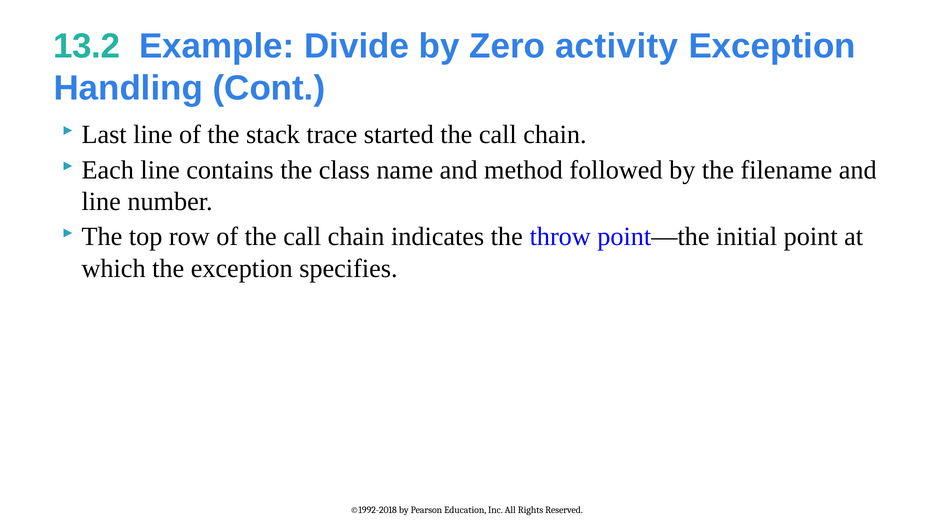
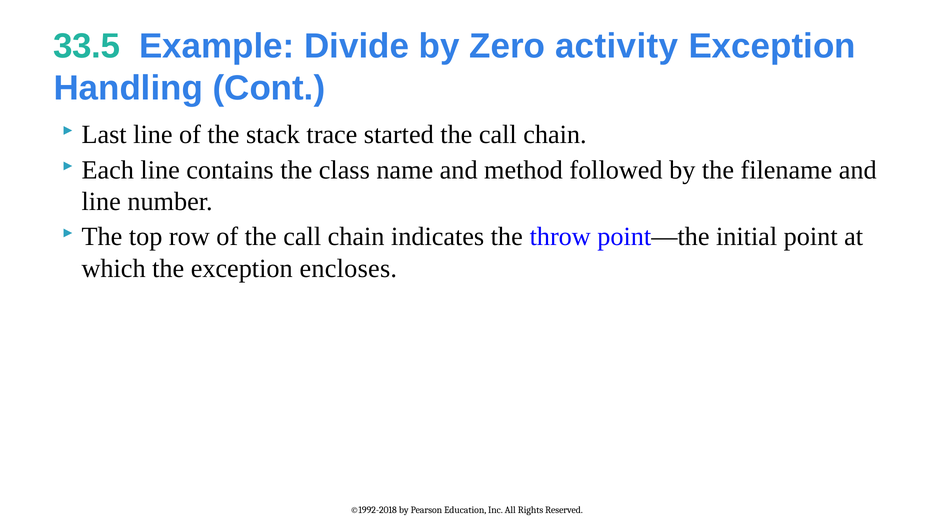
13.2: 13.2 -> 33.5
specifies: specifies -> encloses
